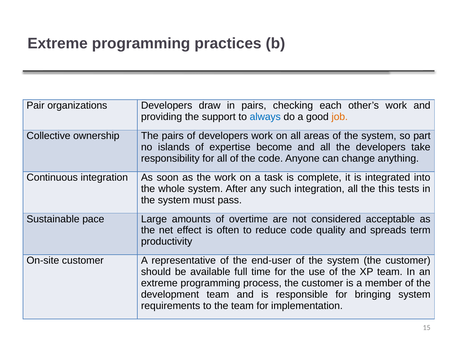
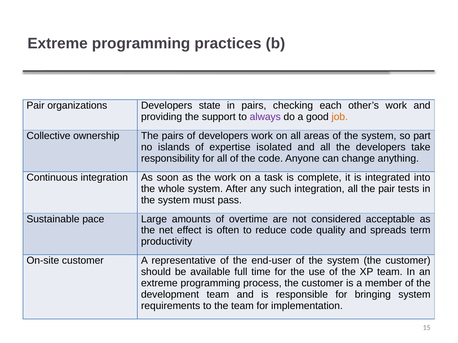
draw: draw -> state
always colour: blue -> purple
become: become -> isolated
the this: this -> pair
